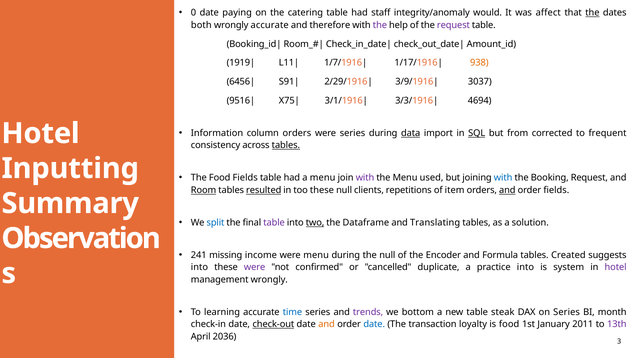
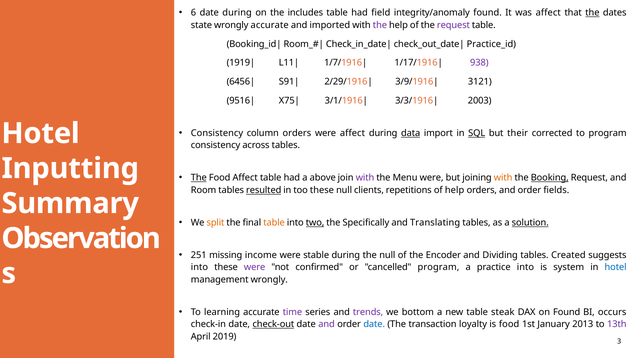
0: 0 -> 6
date paying: paying -> during
catering: catering -> includes
staff: staff -> field
integrity/anomaly would: would -> found
both: both -> state
therefore: therefore -> imported
Amount_id: Amount_id -> Practice_id
938 colour: orange -> purple
3037: 3037 -> 3121
4694: 4694 -> 2003
Information at (217, 133): Information -> Consistency
were series: series -> affect
from: from -> their
to frequent: frequent -> program
tables at (286, 145) underline: present -> none
The at (199, 178) underline: none -> present
Food Fields: Fields -> Affect
a menu: menu -> above
Menu used: used -> were
with at (503, 178) colour: blue -> orange
Booking underline: none -> present
Room underline: present -> none
of item: item -> help
and at (507, 190) underline: present -> none
split colour: blue -> orange
table at (274, 222) colour: purple -> orange
Dataframe: Dataframe -> Specifically
solution underline: none -> present
241: 241 -> 251
were menu: menu -> stable
Formula: Formula -> Dividing
cancelled duplicate: duplicate -> program
hotel at (616, 267) colour: purple -> blue
time colour: blue -> purple
on Series: Series -> Found
month: month -> occurs
and at (327, 324) colour: orange -> purple
2011: 2011 -> 2013
2036: 2036 -> 2019
